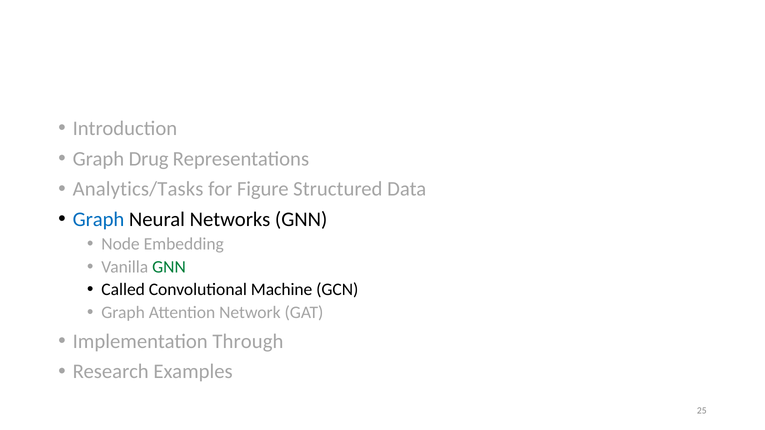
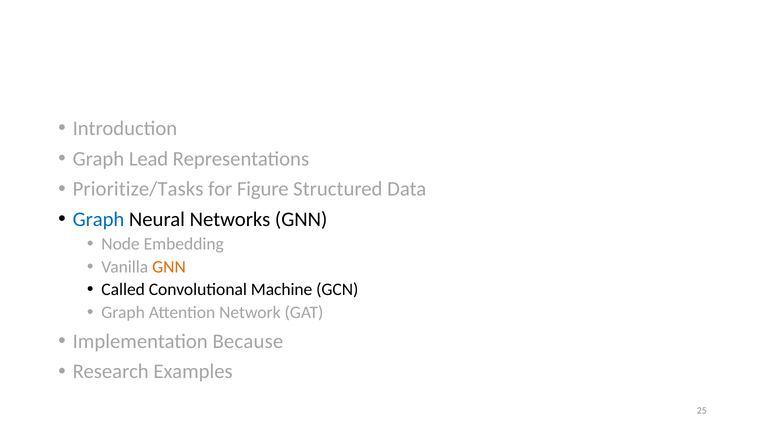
Drug: Drug -> Lead
Analytics/Tasks: Analytics/Tasks -> Prioritize/Tasks
GNN at (169, 267) colour: green -> orange
Through: Through -> Because
